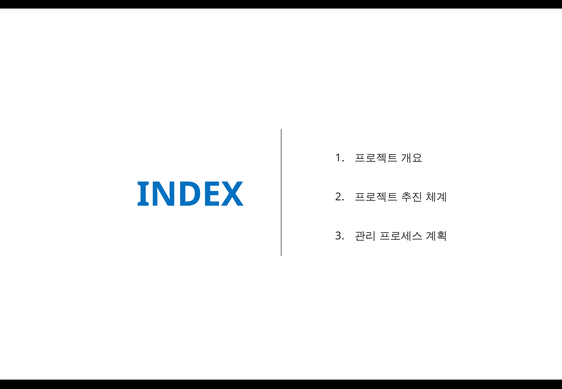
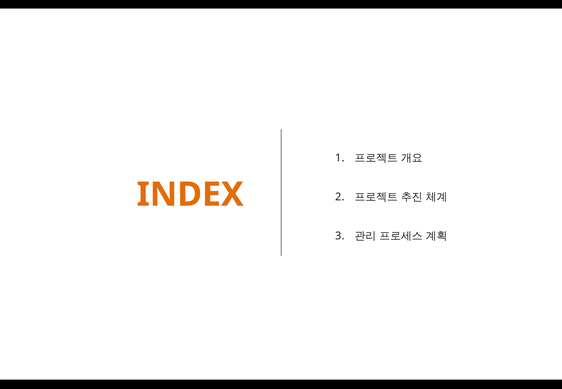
INDEX colour: blue -> orange
